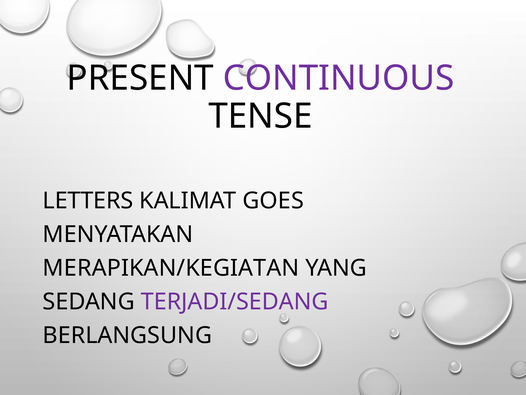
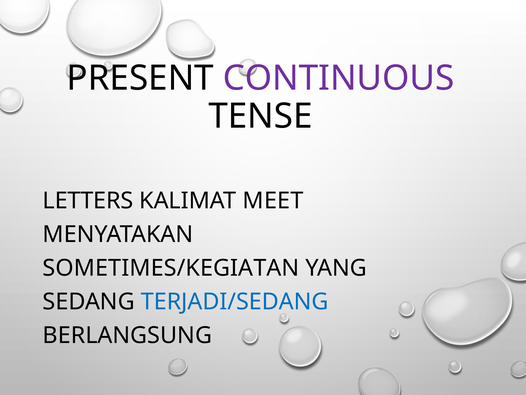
GOES: GOES -> MEET
MERAPIKAN/KEGIATAN: MERAPIKAN/KEGIATAN -> SOMETIMES/KEGIATAN
TERJADI/SEDANG colour: purple -> blue
